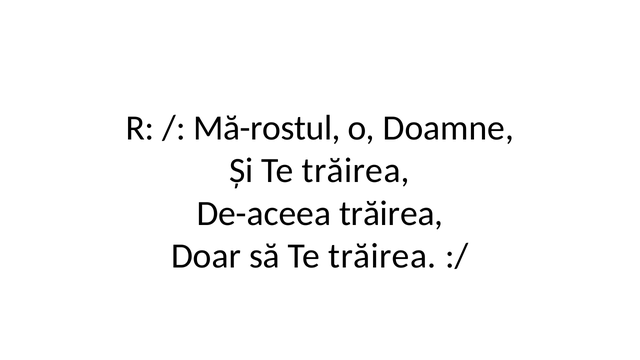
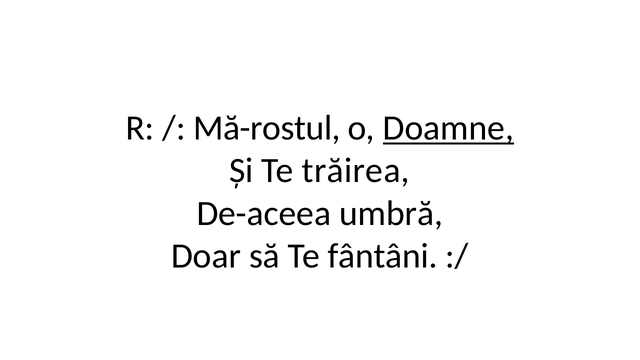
Doamne underline: none -> present
De-aceea trăirea: trăirea -> umbră
să Te trăirea: trăirea -> fântâni
